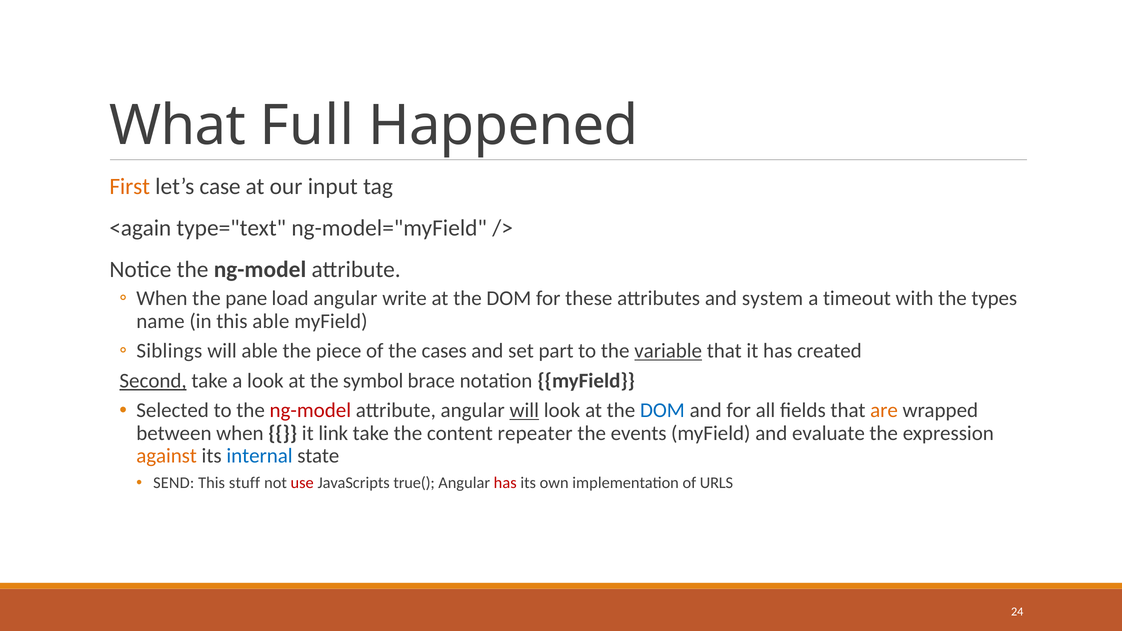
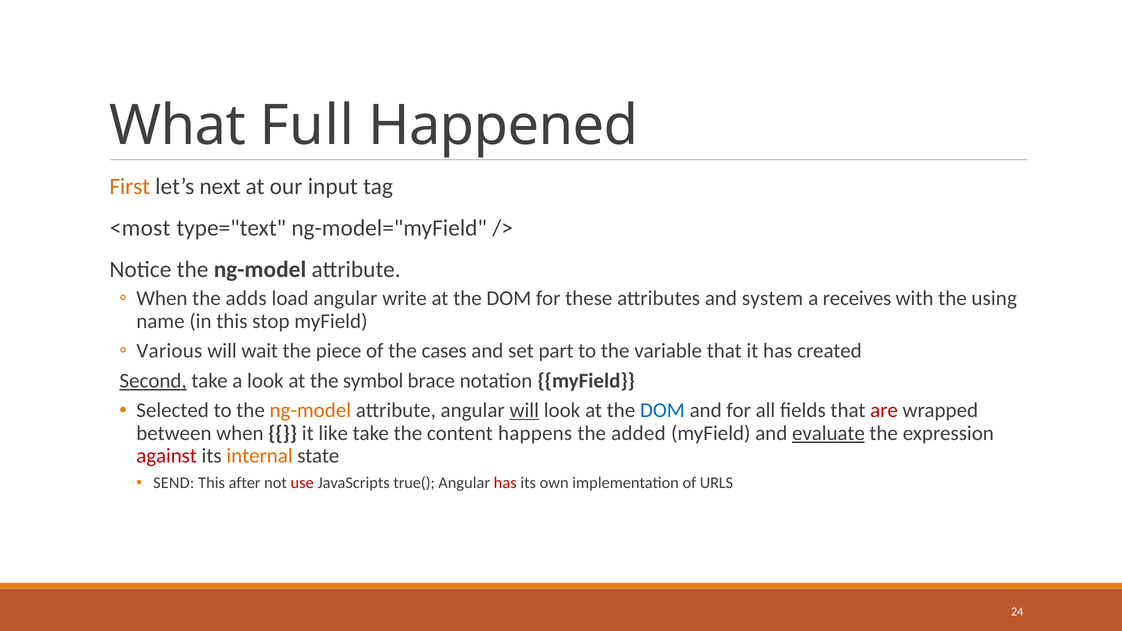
case: case -> next
<again: <again -> <most
pane: pane -> adds
timeout: timeout -> receives
types: types -> using
this able: able -> stop
Siblings: Siblings -> Various
will able: able -> wait
variable underline: present -> none
ng-model at (310, 410) colour: red -> orange
are colour: orange -> red
link: link -> like
repeater: repeater -> happens
events: events -> added
evaluate underline: none -> present
against colour: orange -> red
internal colour: blue -> orange
stuff: stuff -> after
